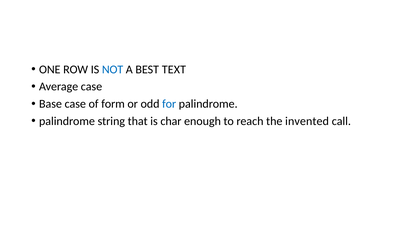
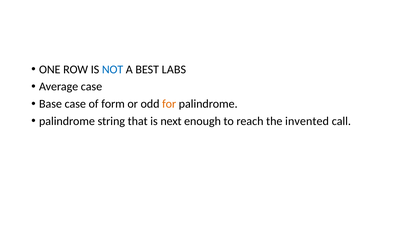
TEXT: TEXT -> LABS
for colour: blue -> orange
char: char -> next
